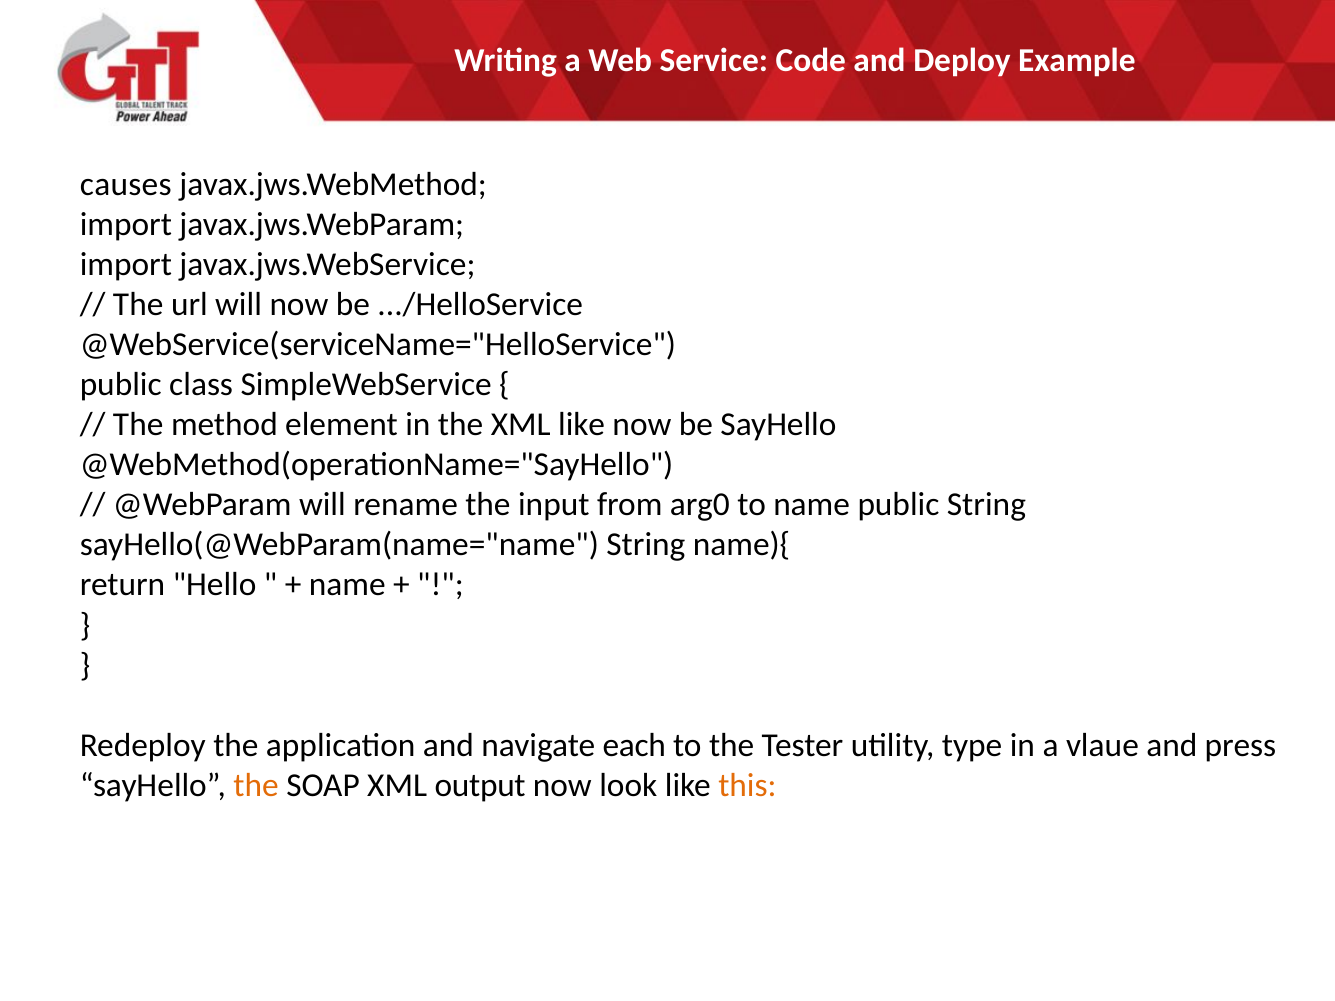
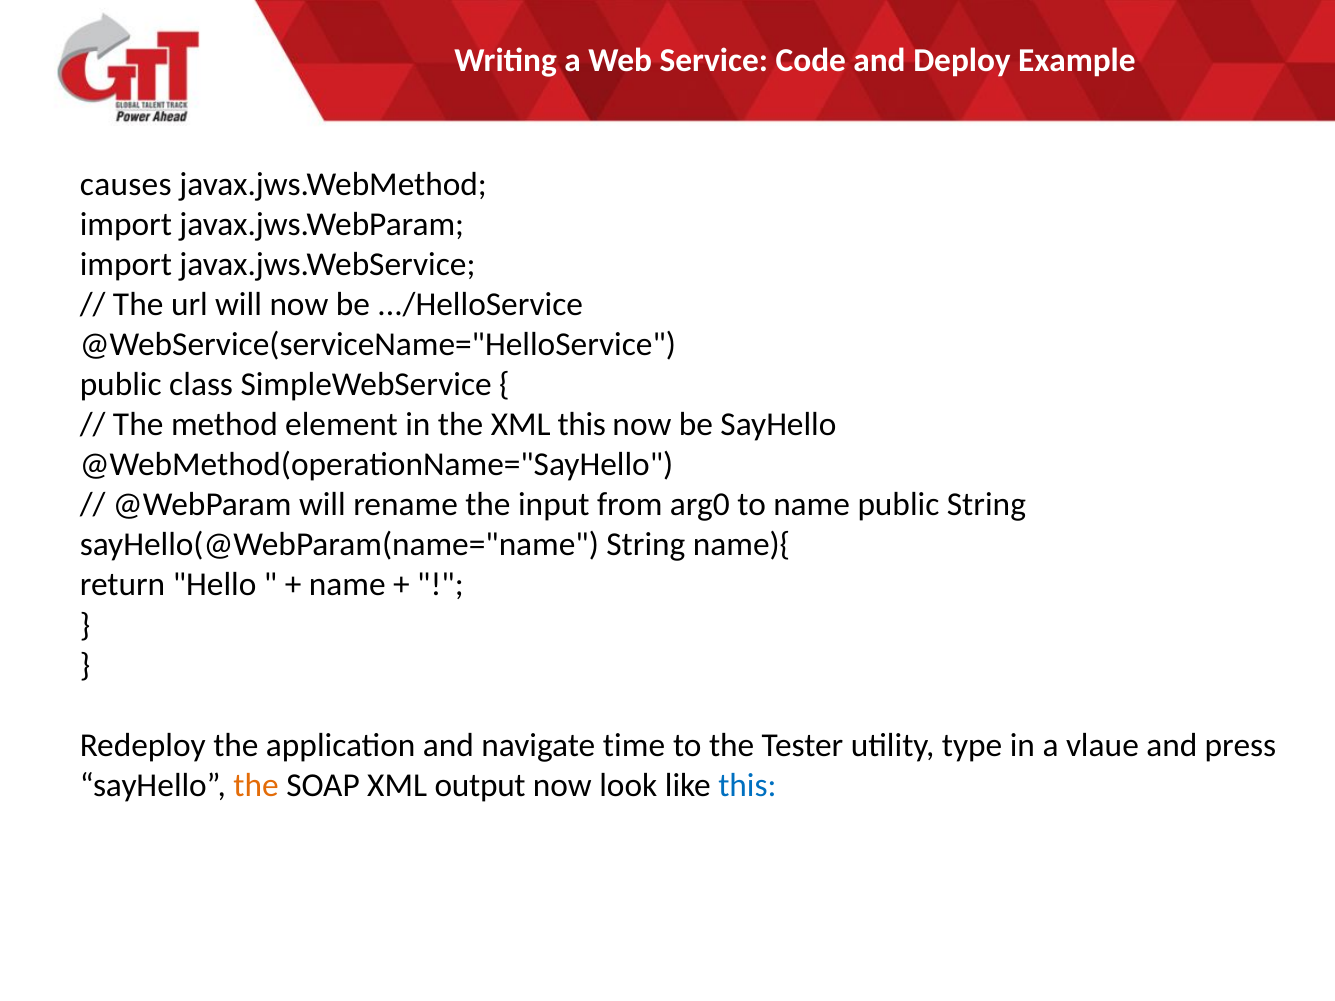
XML like: like -> this
each: each -> time
this at (747, 785) colour: orange -> blue
